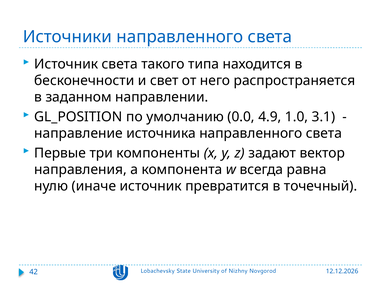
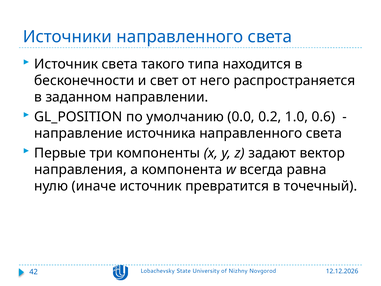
4.9: 4.9 -> 0.2
3.1: 3.1 -> 0.6
